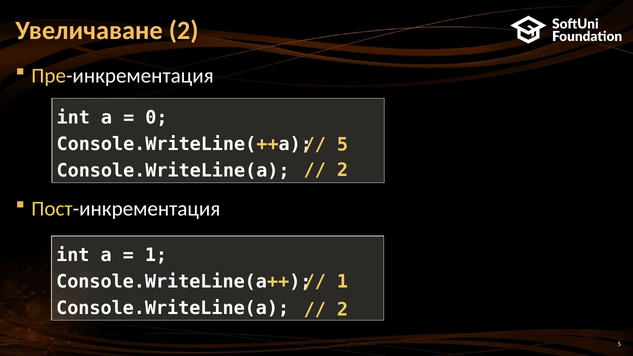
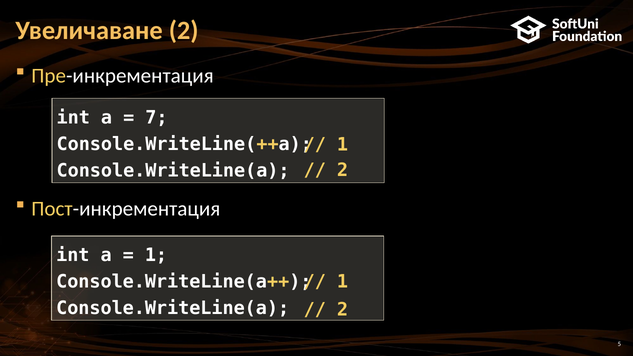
0: 0 -> 7
5 at (343, 145): 5 -> 1
